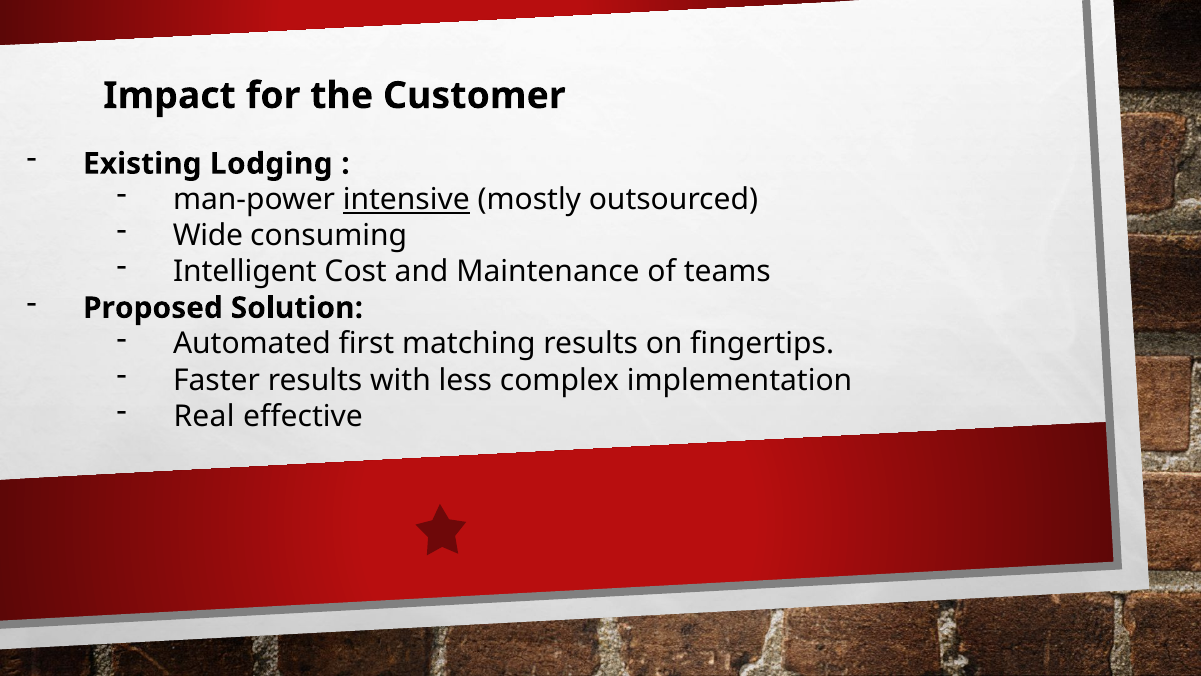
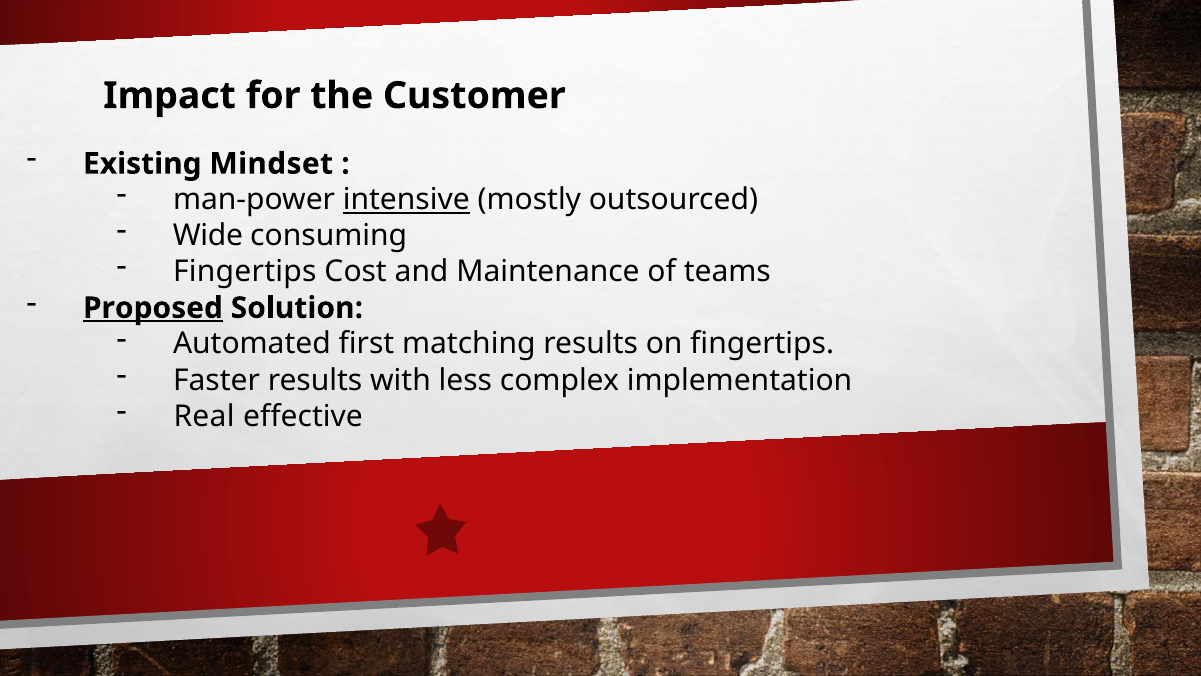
Lodging: Lodging -> Mindset
Intelligent at (245, 272): Intelligent -> Fingertips
Proposed underline: none -> present
